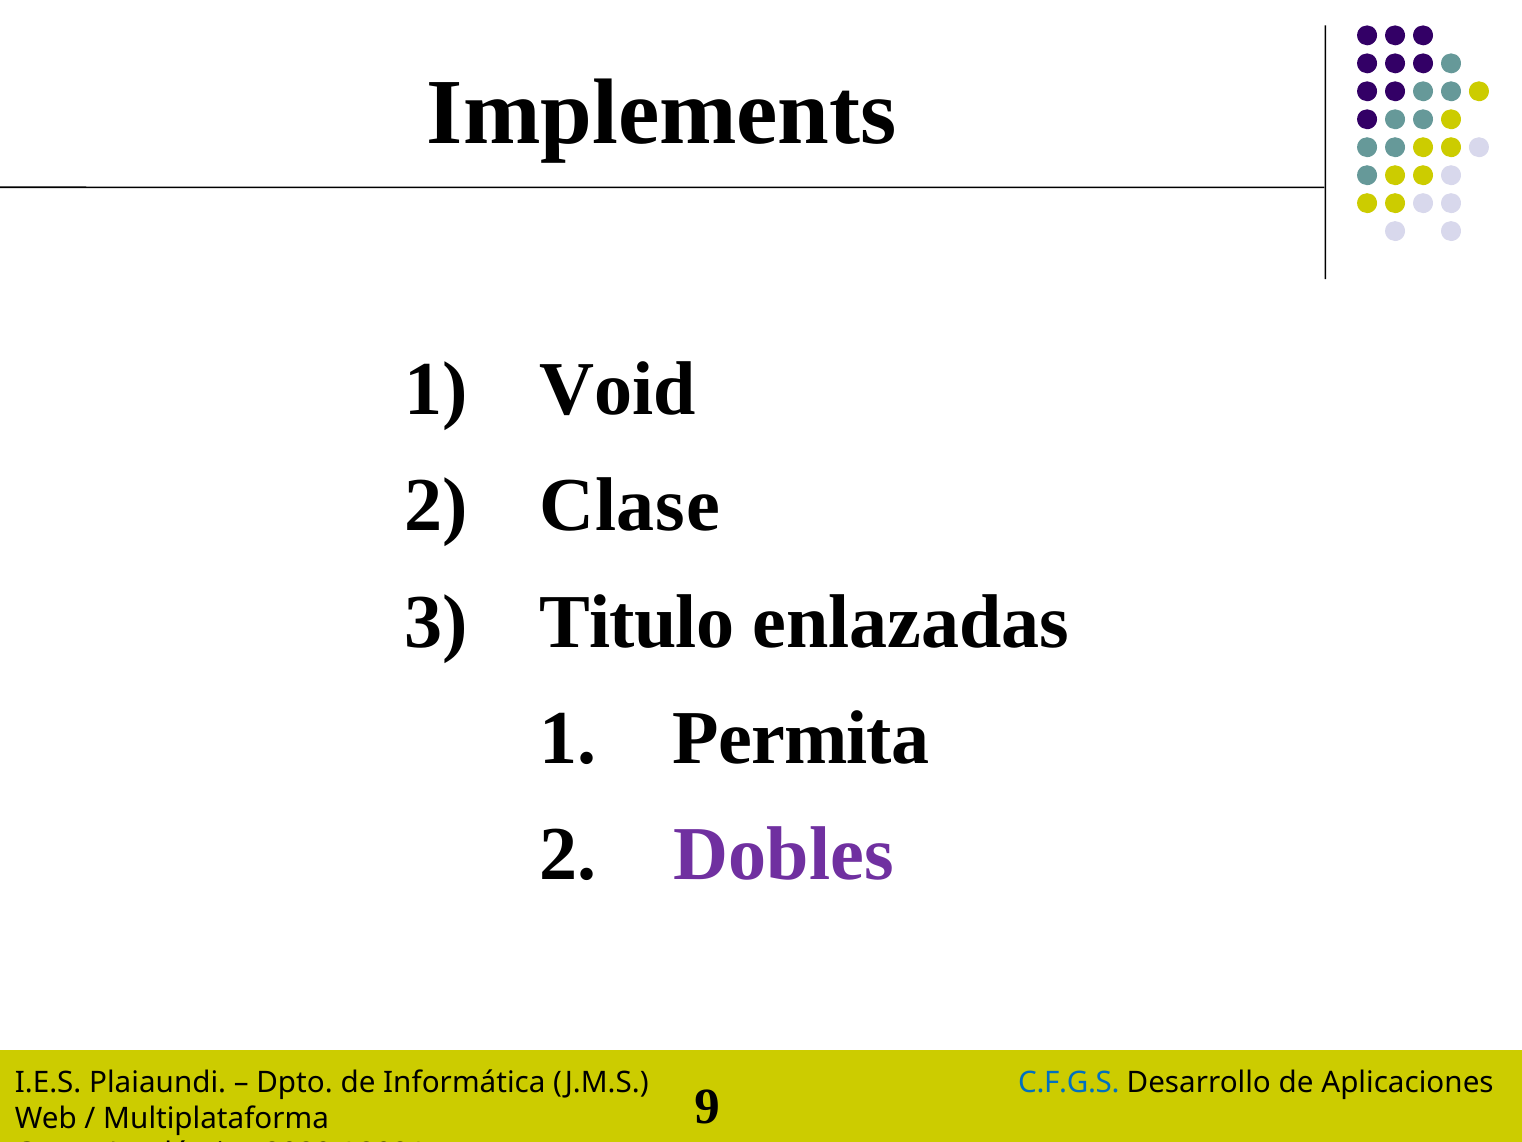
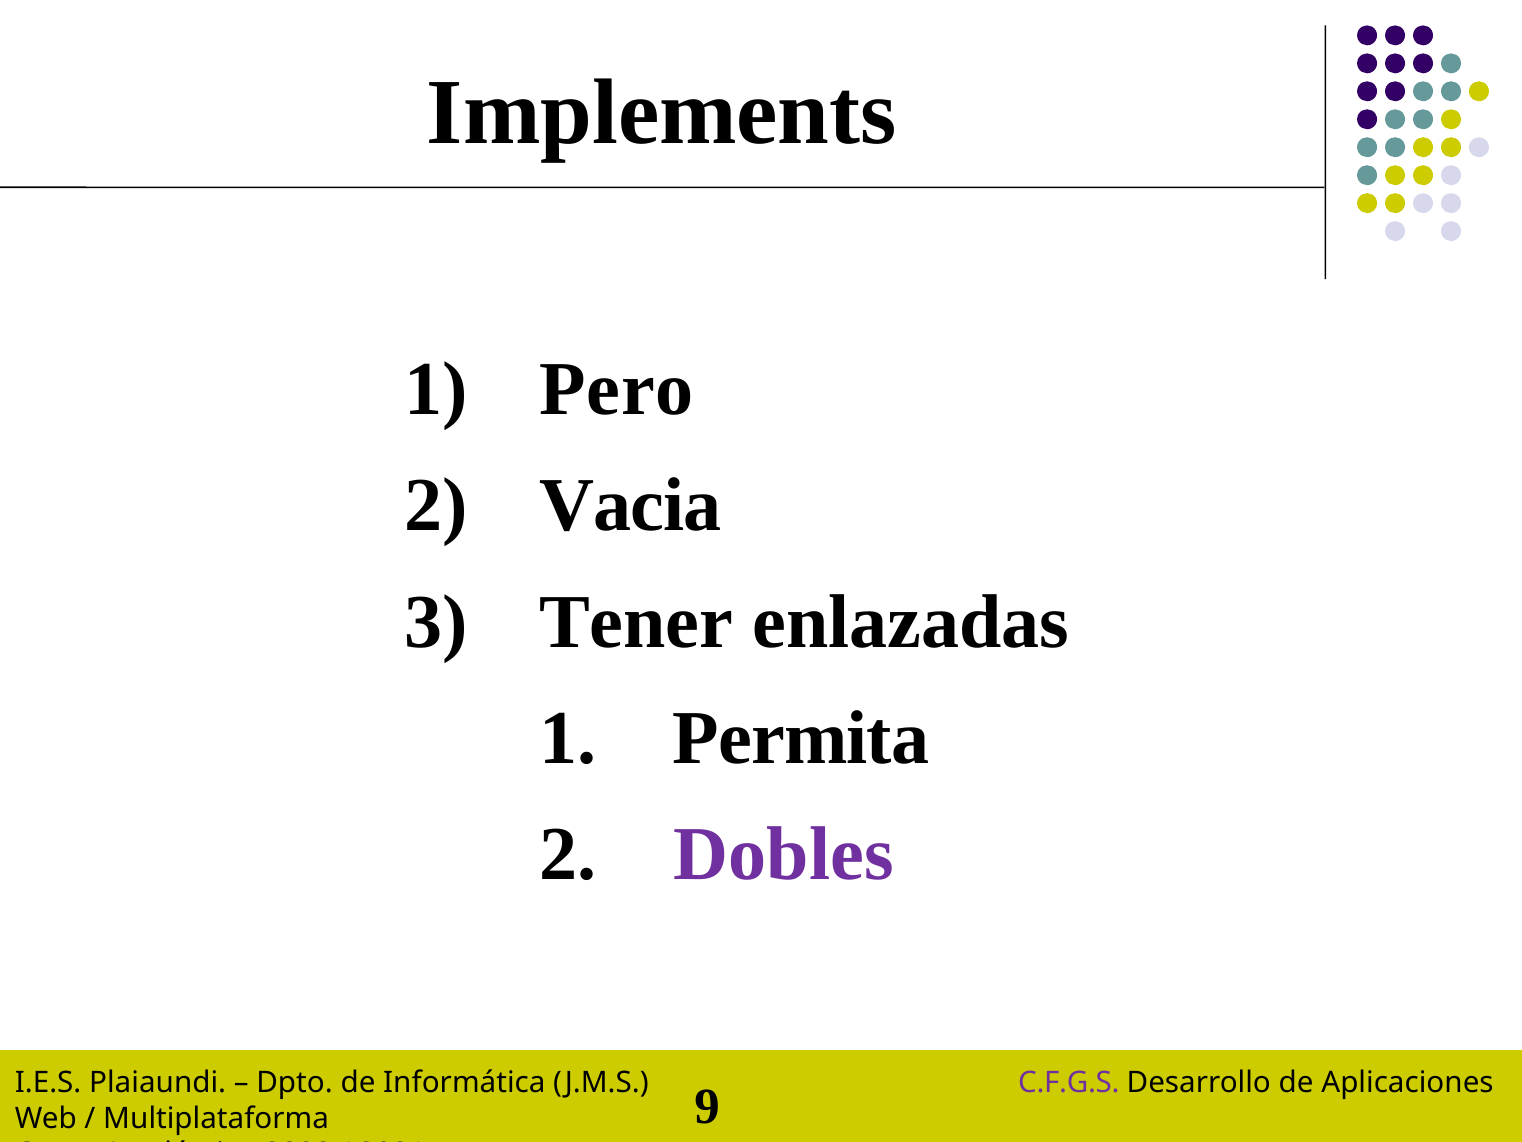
Void: Void -> Pero
Clase: Clase -> Vacia
Titulo: Titulo -> Tener
C.F.G.S at (1069, 1083) colour: blue -> purple
